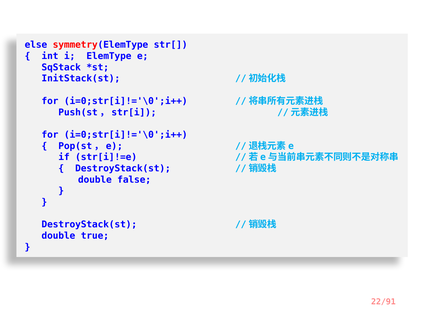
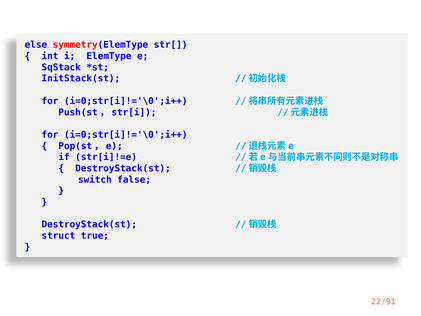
double at (95, 180): double -> switch
double at (58, 236): double -> struct
